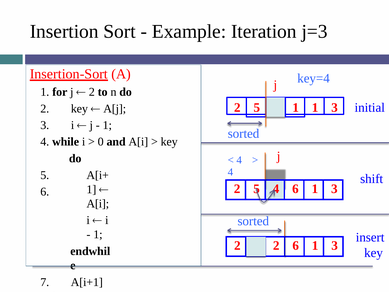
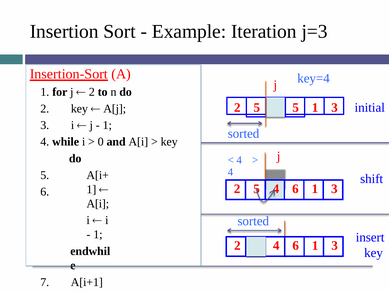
1 at (296, 107): 1 -> 5
2 at (276, 245): 2 -> 4
